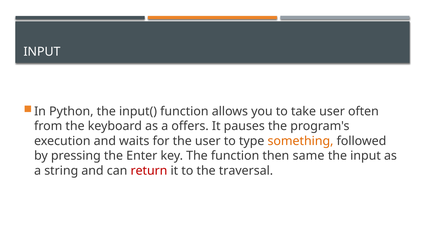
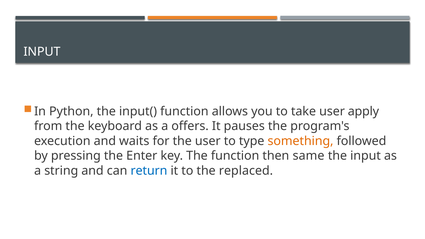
often: often -> apply
return colour: red -> blue
traversal: traversal -> replaced
